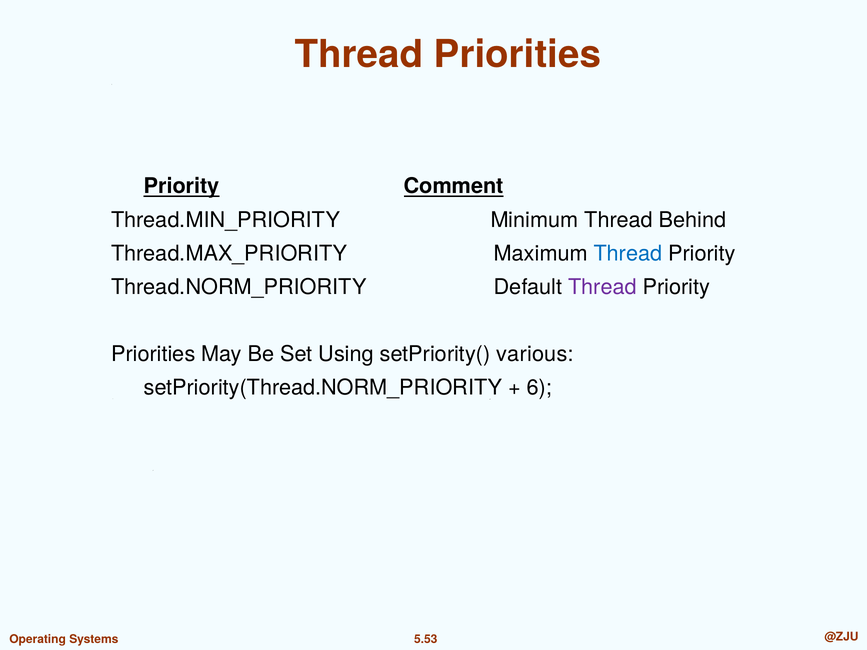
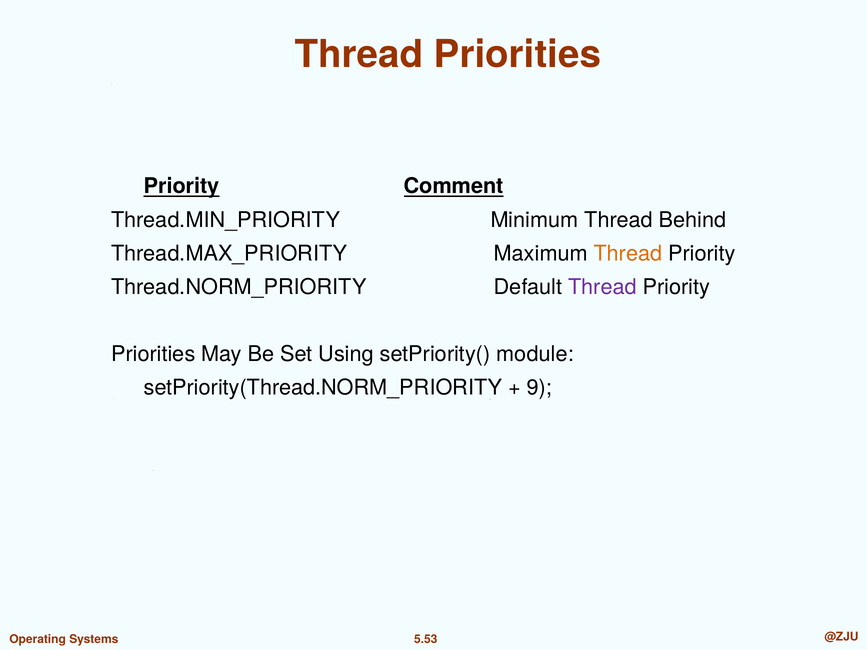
Thread at (628, 254) colour: blue -> orange
various: various -> module
6: 6 -> 9
